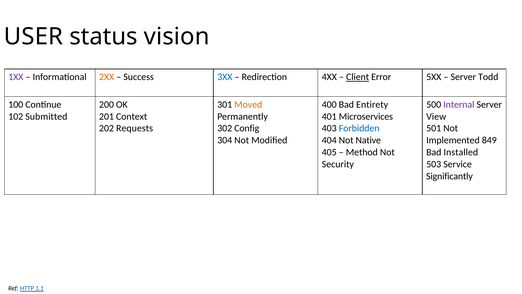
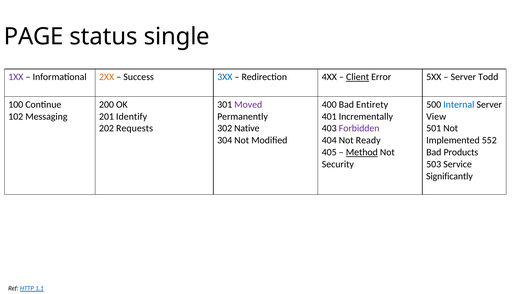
USER: USER -> PAGE
vision: vision -> single
Moved colour: orange -> purple
Internal colour: purple -> blue
Submitted: Submitted -> Messaging
Context: Context -> Identify
Microservices: Microservices -> Incrementally
Config: Config -> Native
Forbidden colour: blue -> purple
Native: Native -> Ready
849: 849 -> 552
Method underline: none -> present
Installed: Installed -> Products
